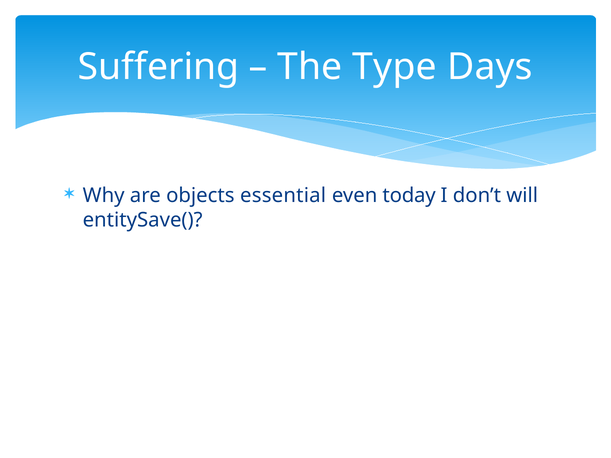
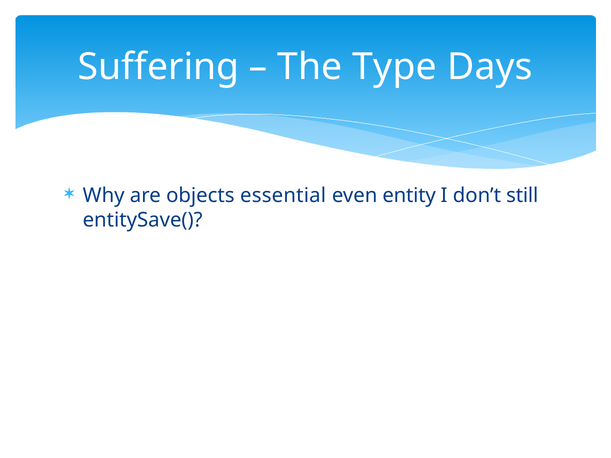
today: today -> entity
will: will -> still
